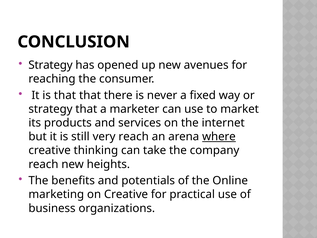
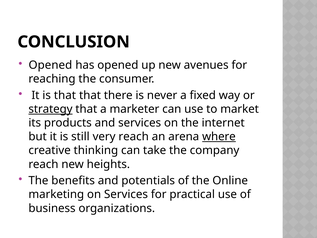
Strategy at (51, 65): Strategy -> Opened
strategy at (50, 109) underline: none -> present
on Creative: Creative -> Services
